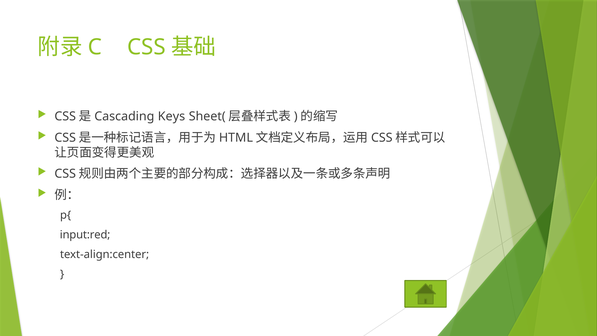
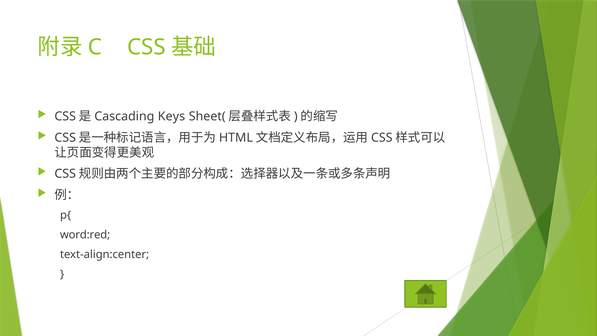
input:red: input:red -> word:red
